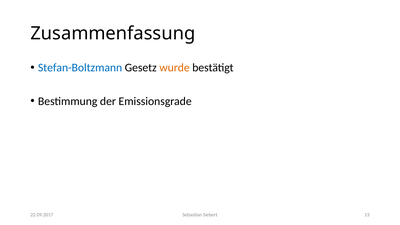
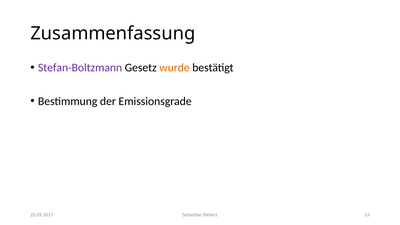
Stefan-Boltzmann colour: blue -> purple
